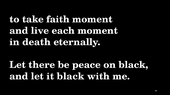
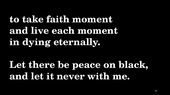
death: death -> dying
it black: black -> never
